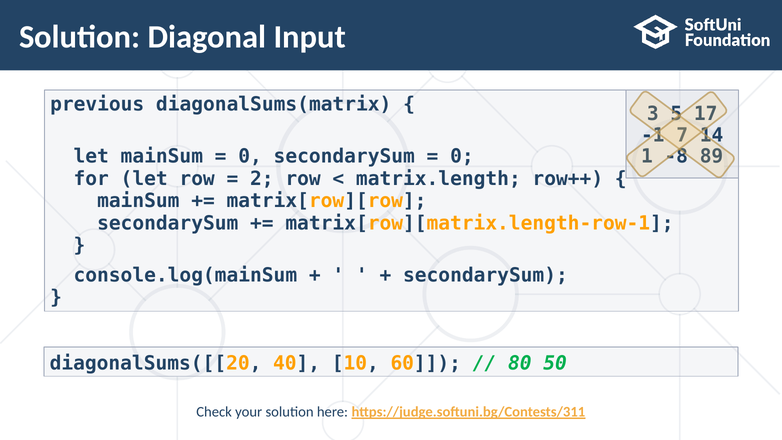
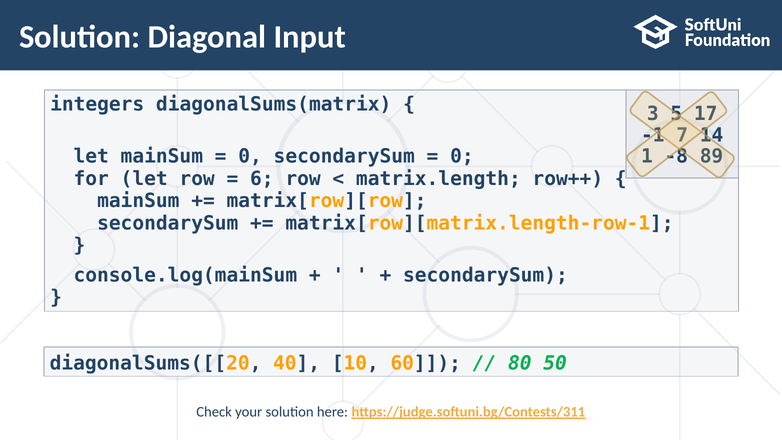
previous: previous -> integers
2: 2 -> 6
